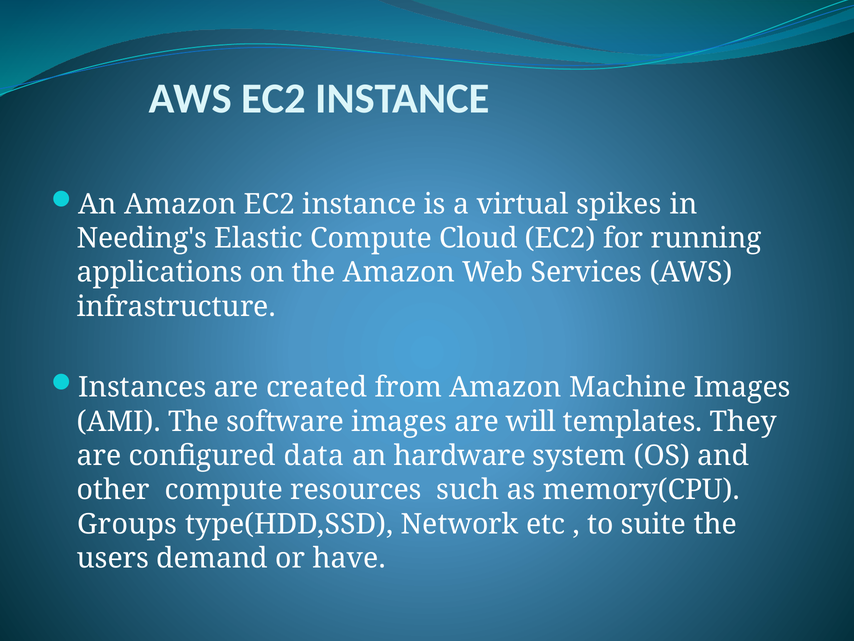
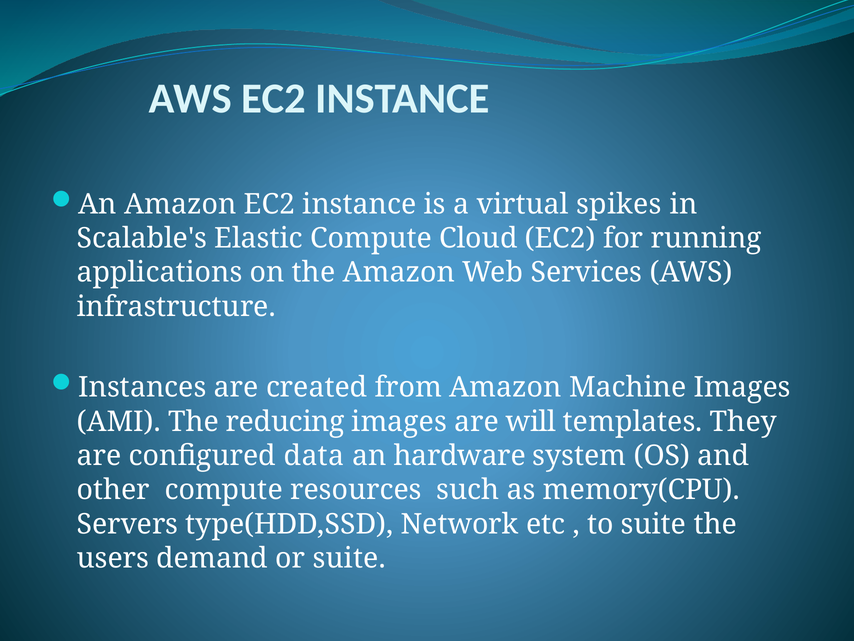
Needing's: Needing's -> Scalable's
software: software -> reducing
Groups: Groups -> Servers
or have: have -> suite
